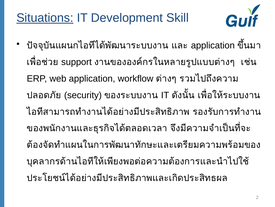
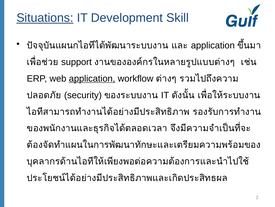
application at (92, 78) underline: none -> present
